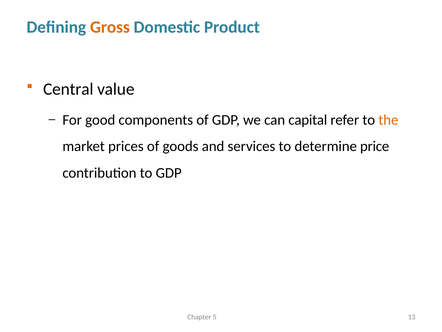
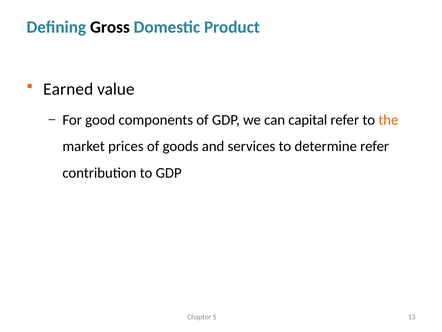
Gross colour: orange -> black
Central: Central -> Earned
determine price: price -> refer
